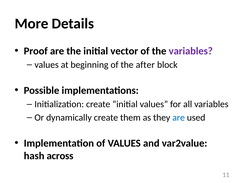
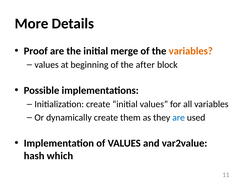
vector: vector -> merge
variables at (191, 51) colour: purple -> orange
across: across -> which
